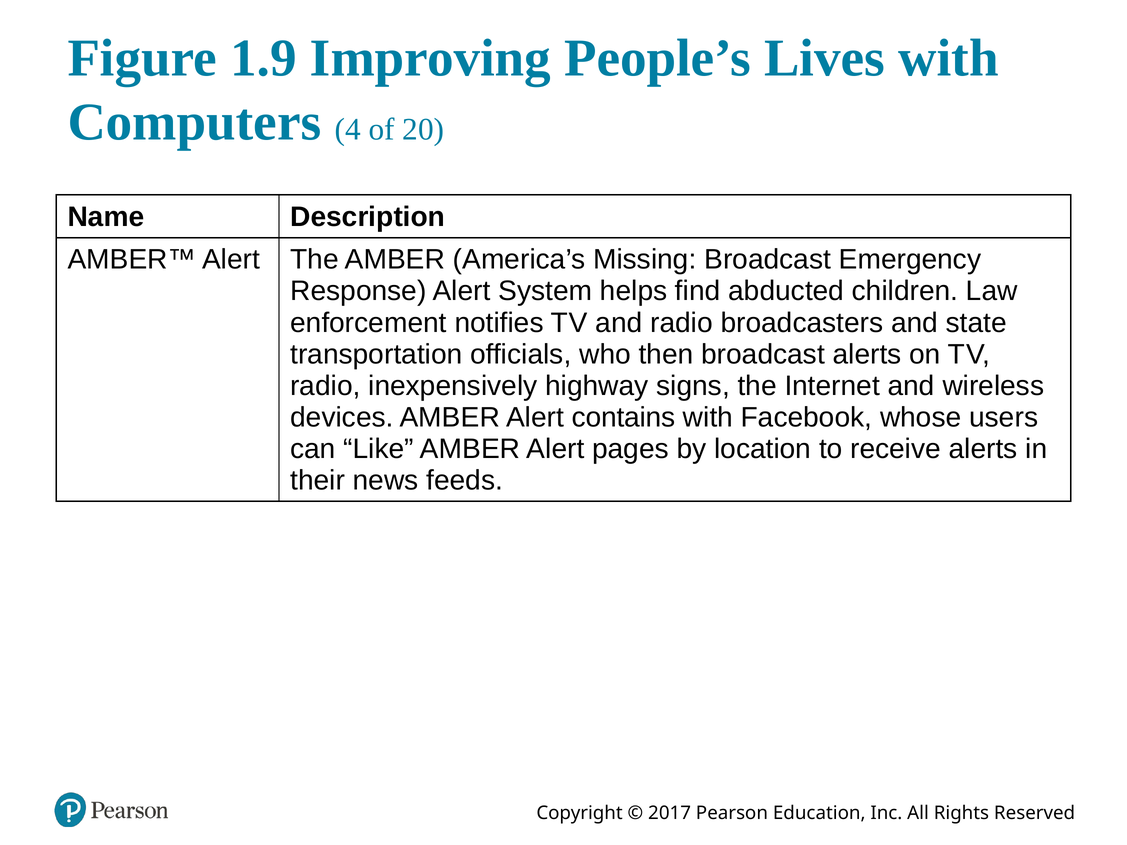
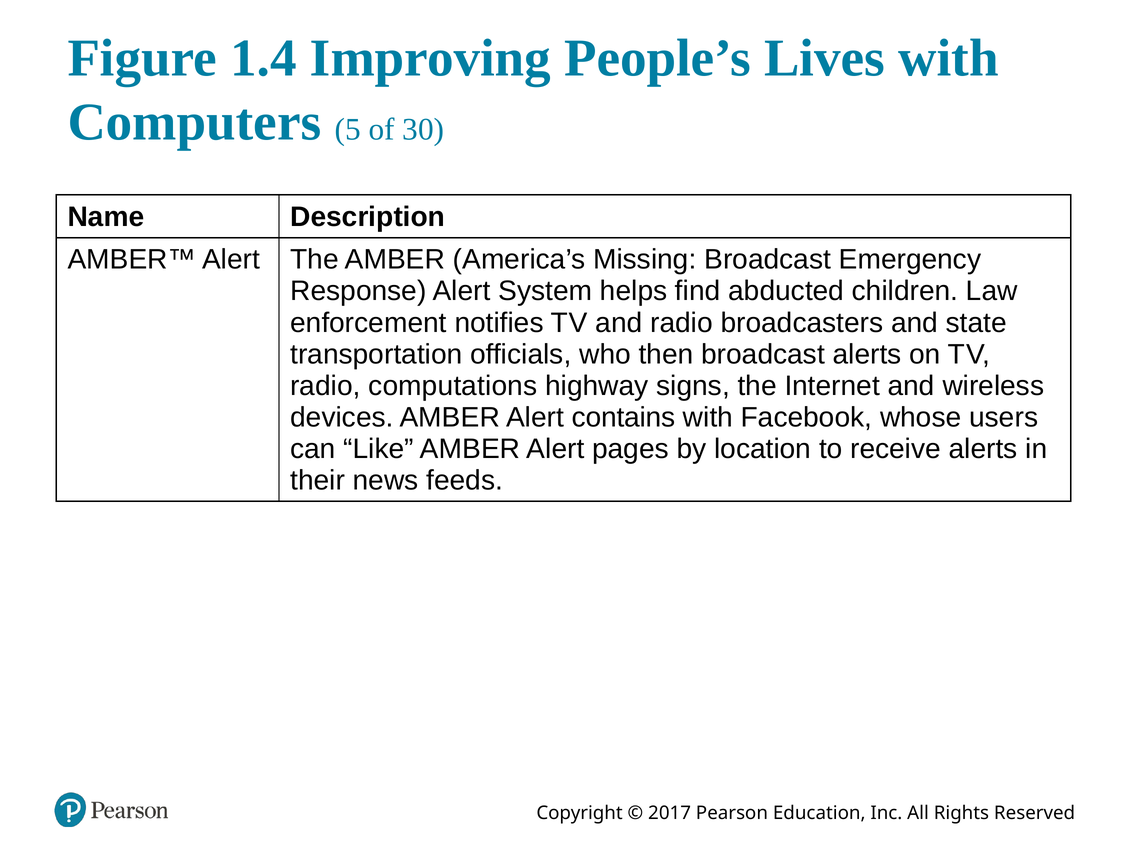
1.9: 1.9 -> 1.4
4: 4 -> 5
20: 20 -> 30
inexpensively: inexpensively -> computations
